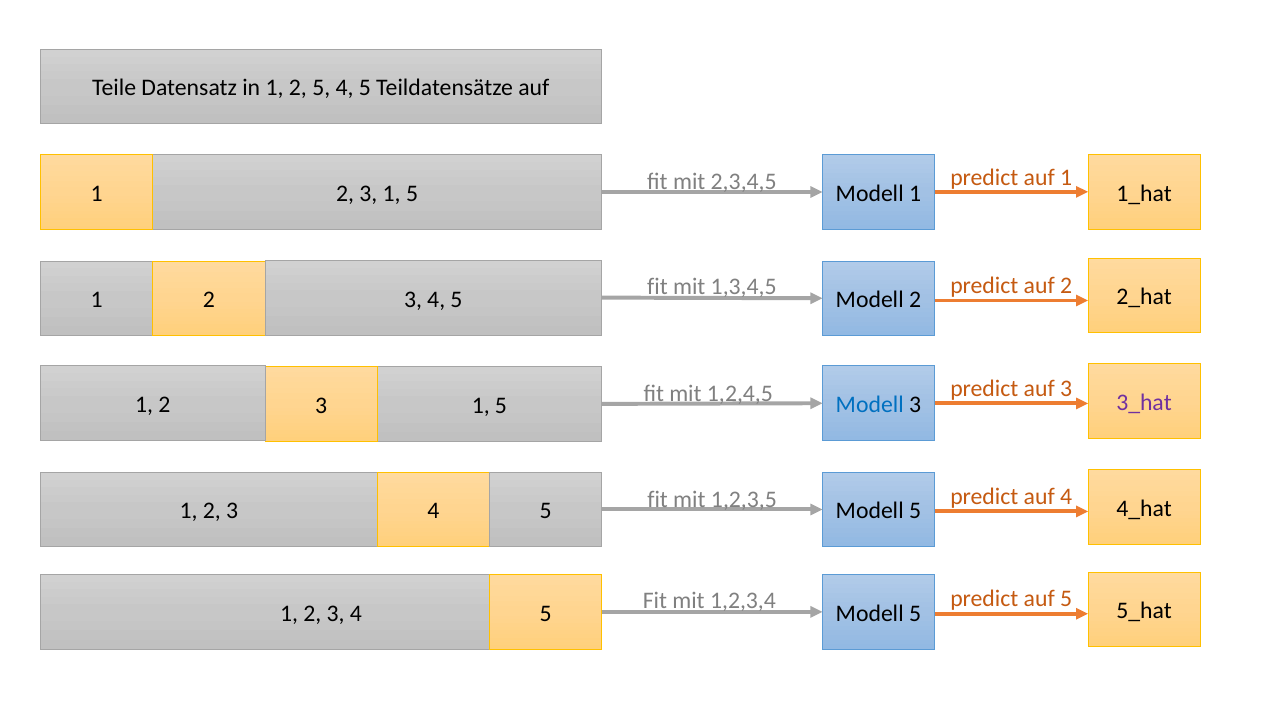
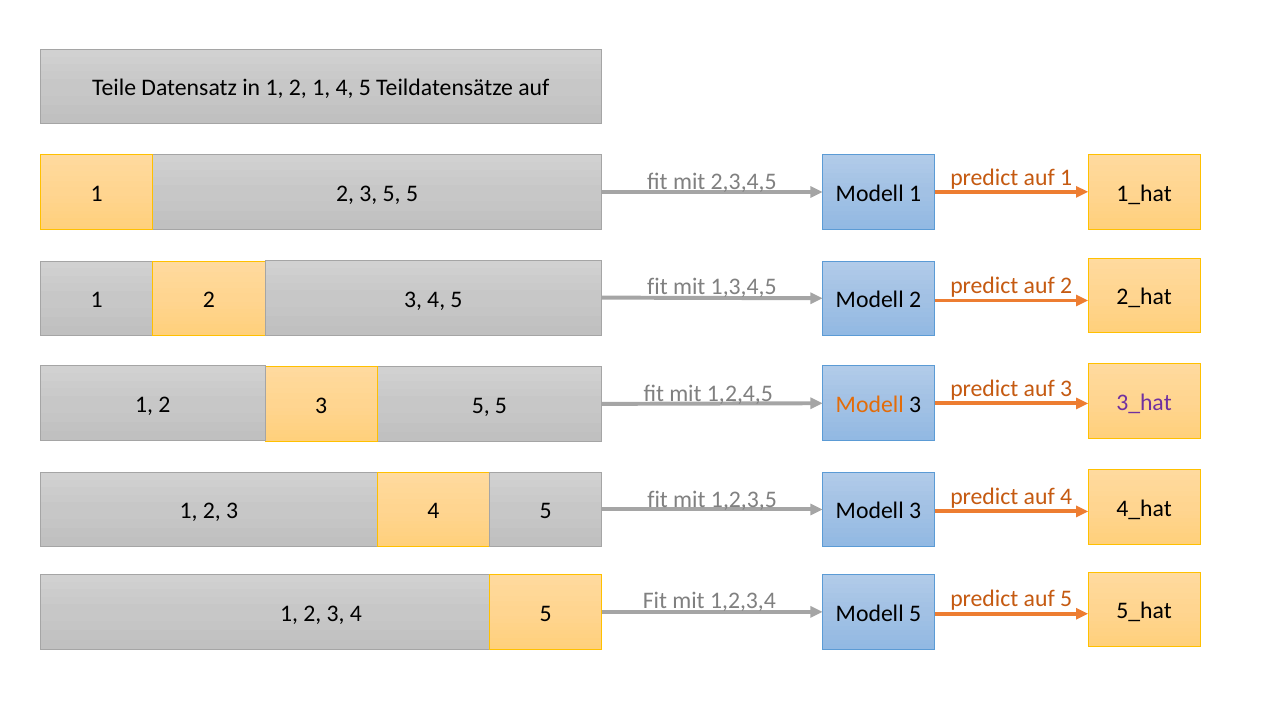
in 1 2 5: 5 -> 1
1 at (392, 194): 1 -> 5
Modell at (870, 405) colour: blue -> orange
1 at (481, 406): 1 -> 5
5 at (915, 512): 5 -> 3
